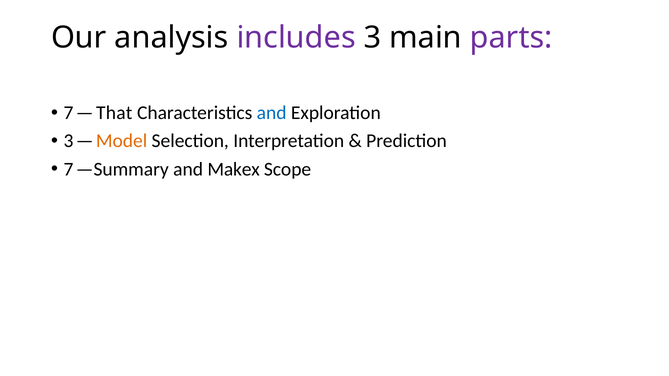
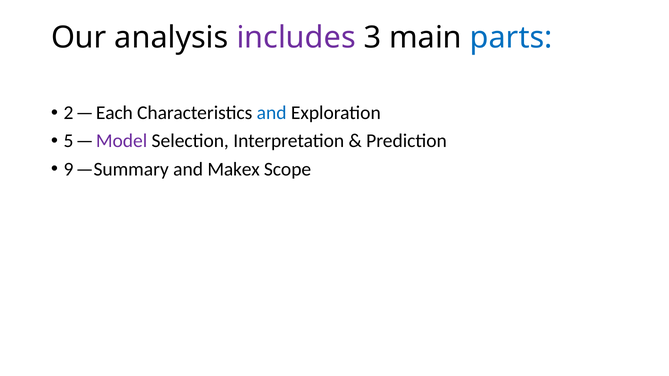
parts colour: purple -> blue
7 at (68, 113): 7 -> 2
That: That -> Each
3 at (68, 141): 3 -> 5
Model colour: orange -> purple
7 at (68, 169): 7 -> 9
